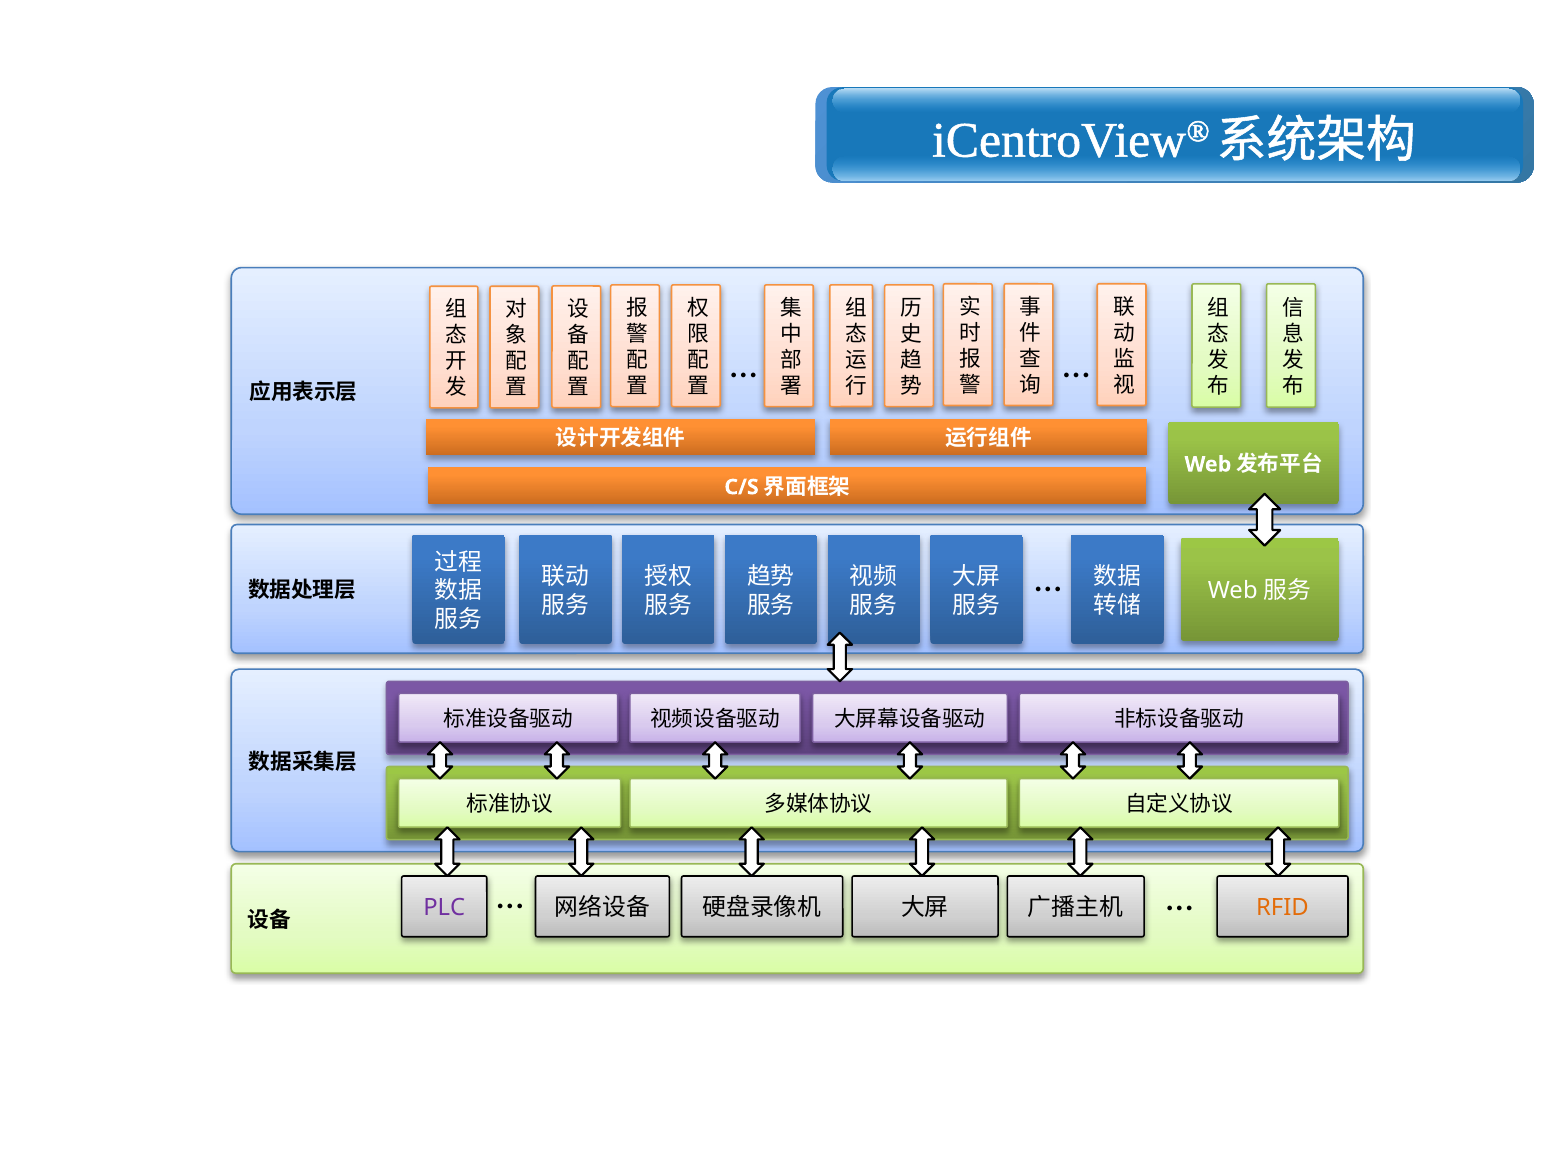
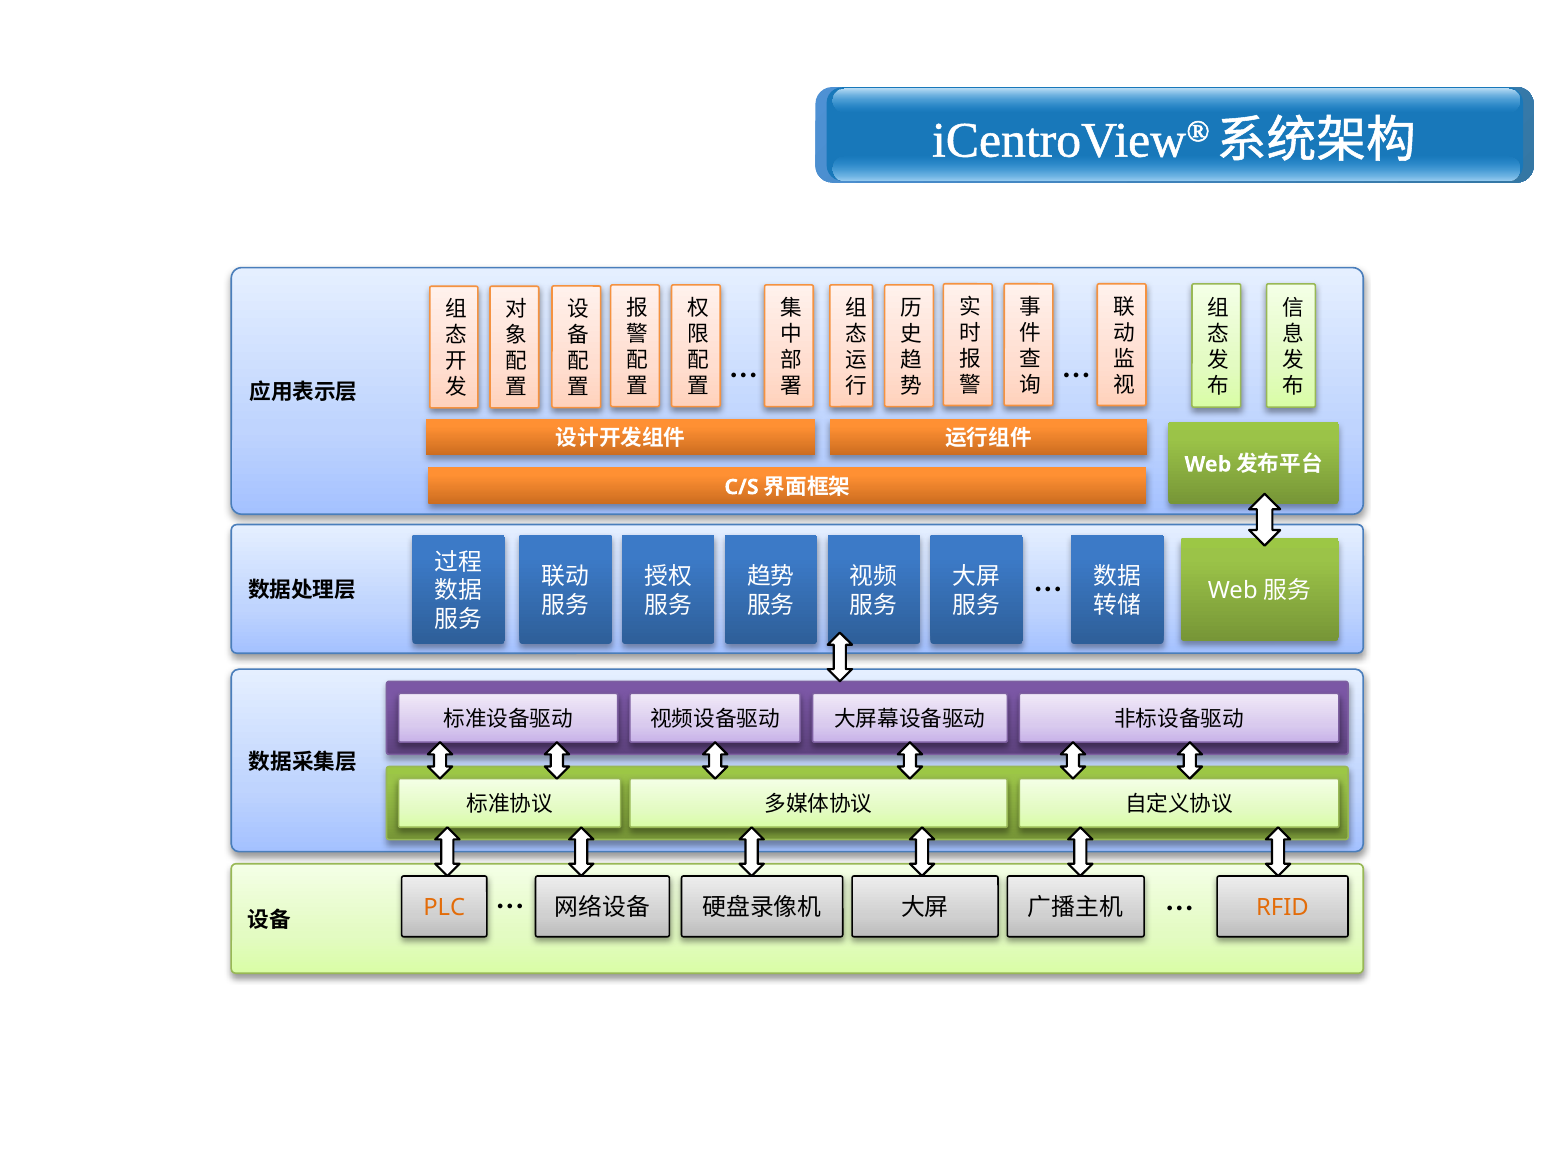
PLC colour: purple -> orange
